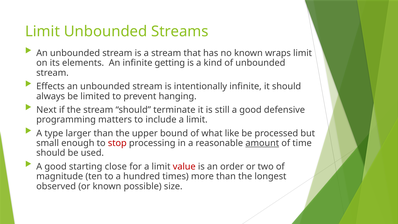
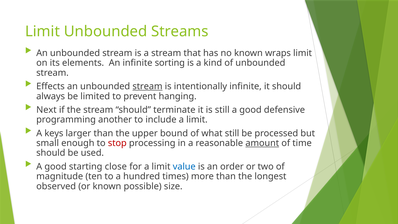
getting: getting -> sorting
stream at (147, 86) underline: none -> present
matters: matters -> another
type: type -> keys
what like: like -> still
value colour: red -> blue
